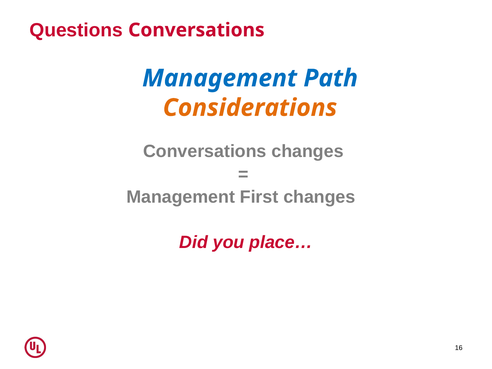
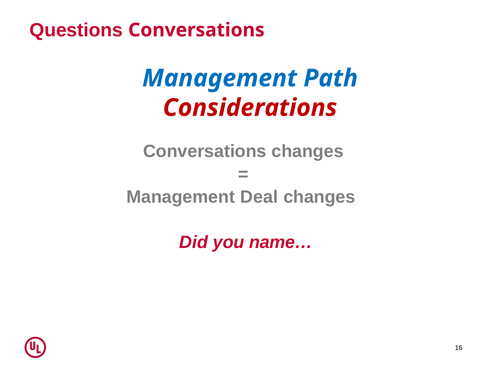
Considerations colour: orange -> red
First: First -> Deal
place…: place… -> name…
